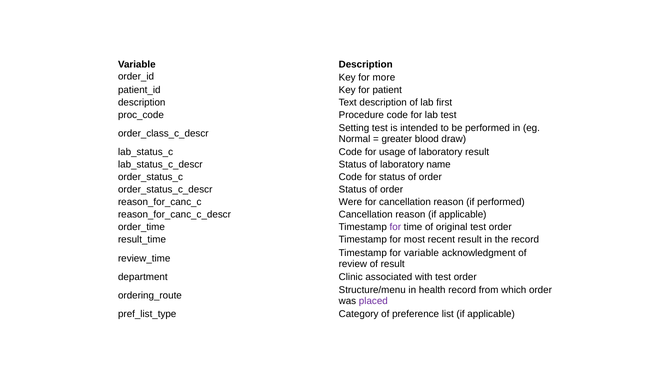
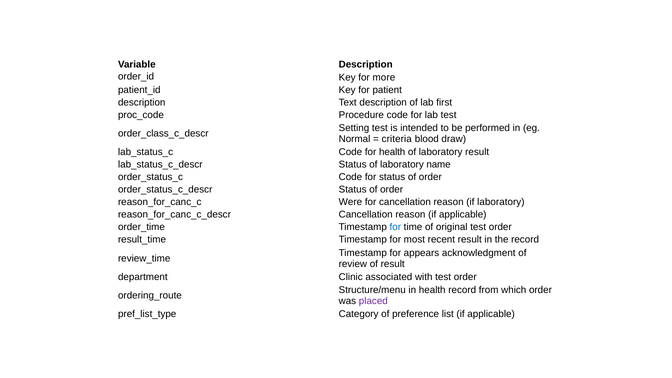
greater: greater -> criteria
for usage: usage -> health
if performed: performed -> laboratory
for at (395, 227) colour: purple -> blue
for variable: variable -> appears
